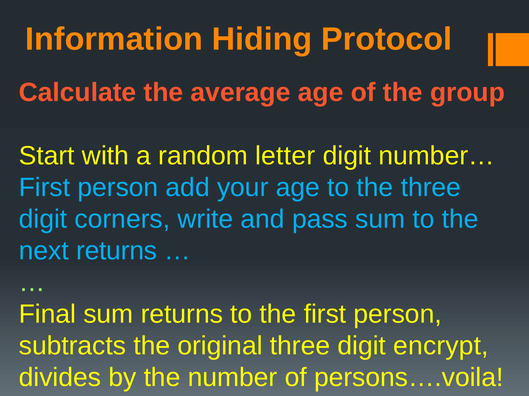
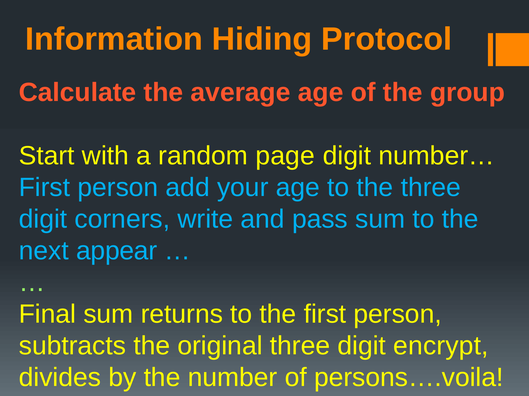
letter: letter -> page
next returns: returns -> appear
